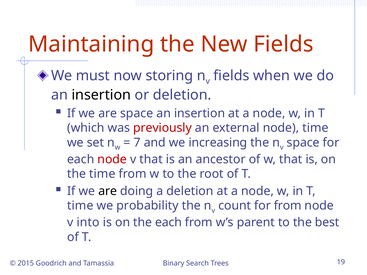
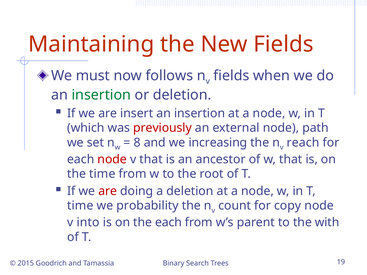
storing: storing -> follows
insertion at (101, 95) colour: black -> green
are space: space -> insert
node time: time -> path
7: 7 -> 8
v space: space -> reach
are at (108, 191) colour: black -> red
for from: from -> copy
best: best -> with
